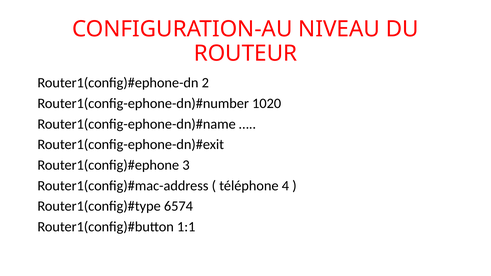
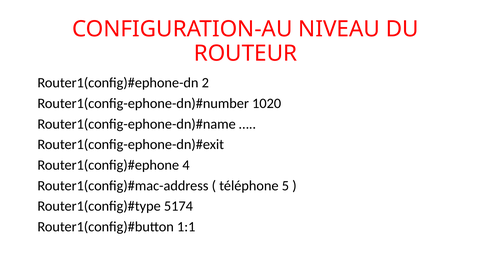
3: 3 -> 4
4: 4 -> 5
6574: 6574 -> 5174
